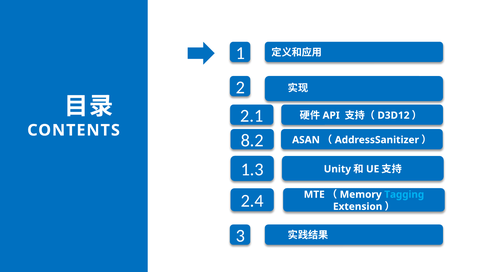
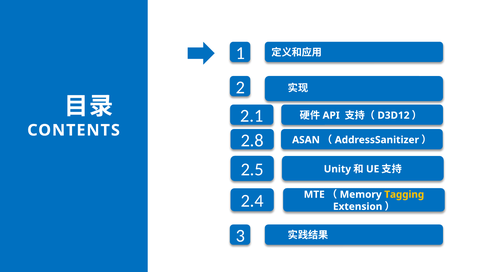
8.2: 8.2 -> 2.8
1.3: 1.3 -> 2.5
Tagging colour: light blue -> yellow
